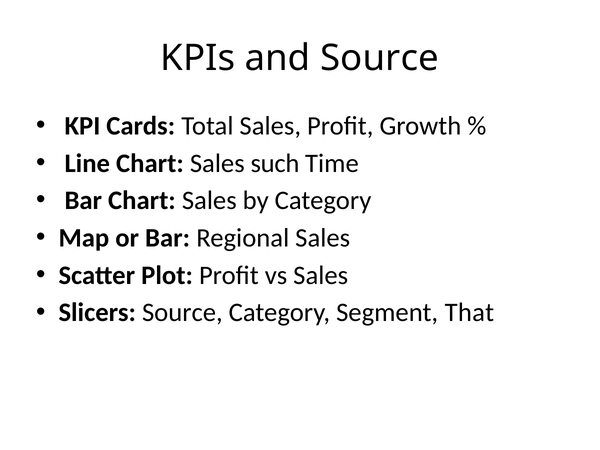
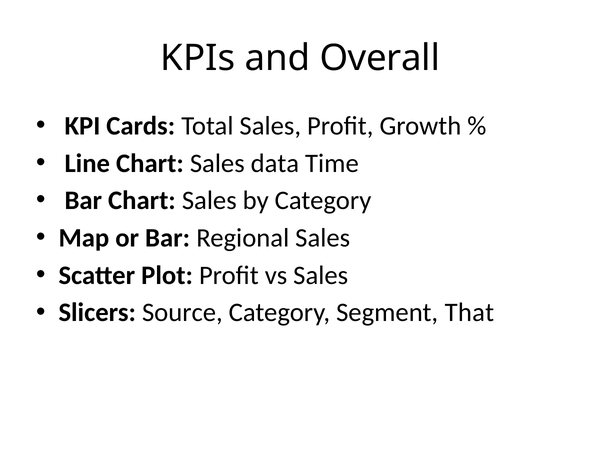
and Source: Source -> Overall
such: such -> data
